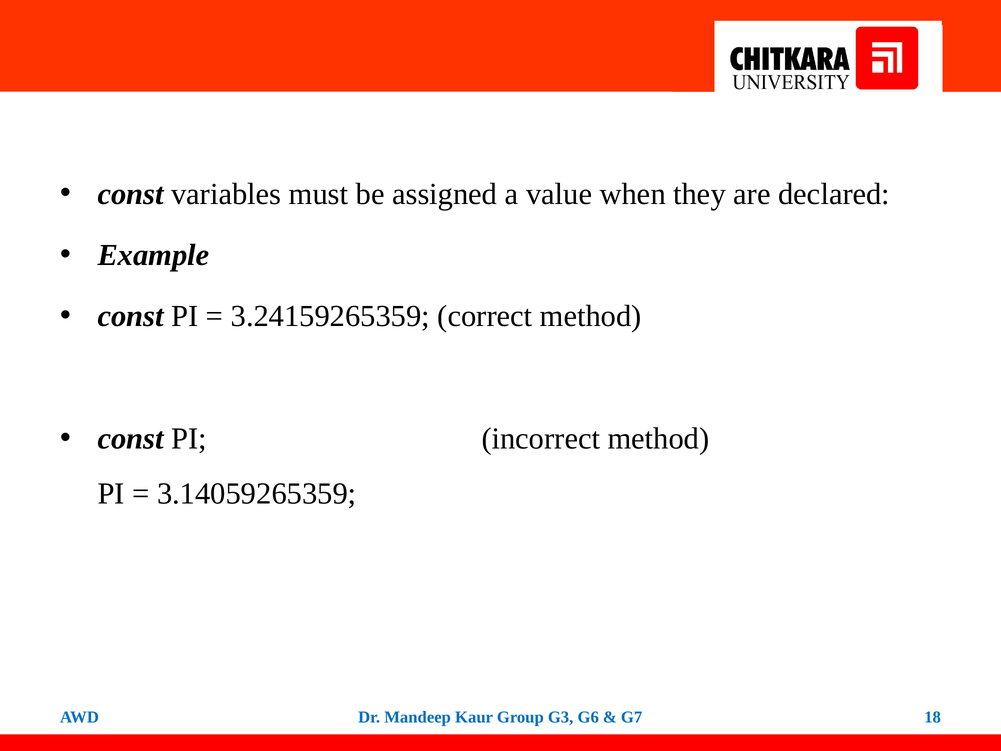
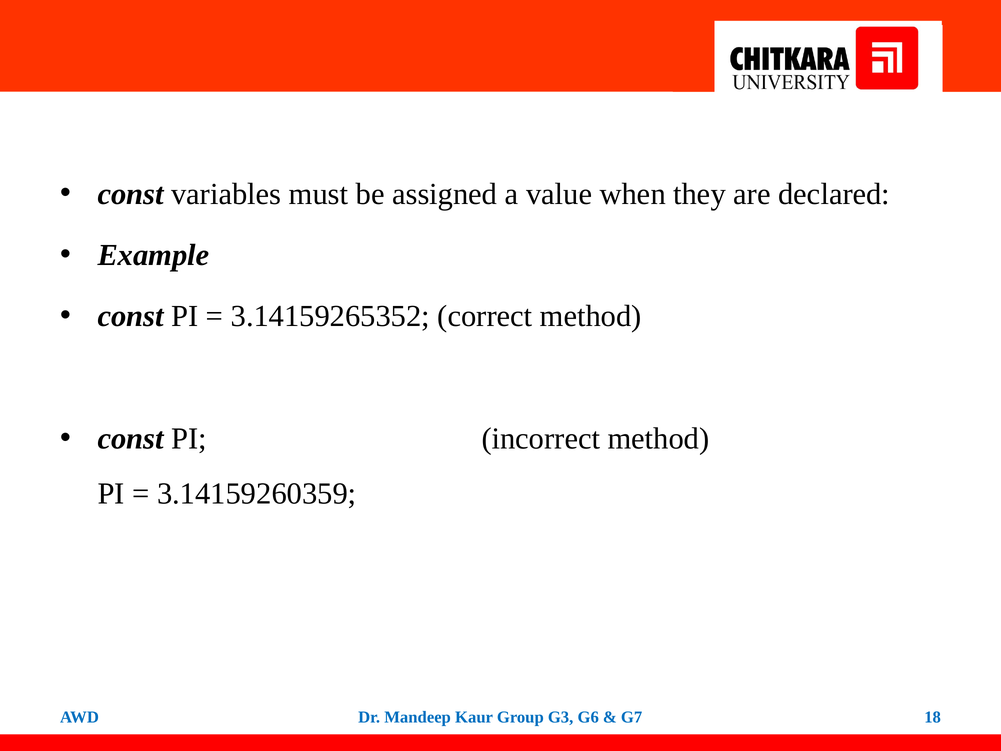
3.24159265359: 3.24159265359 -> 3.14159265352
3.14059265359: 3.14059265359 -> 3.14159260359
